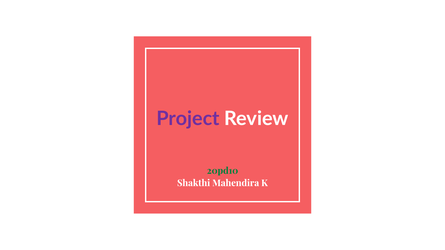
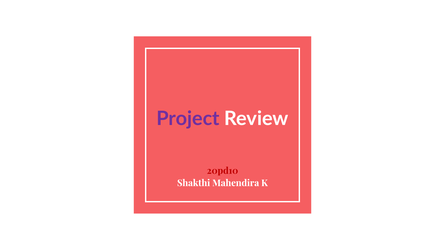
20pd10 colour: green -> red
